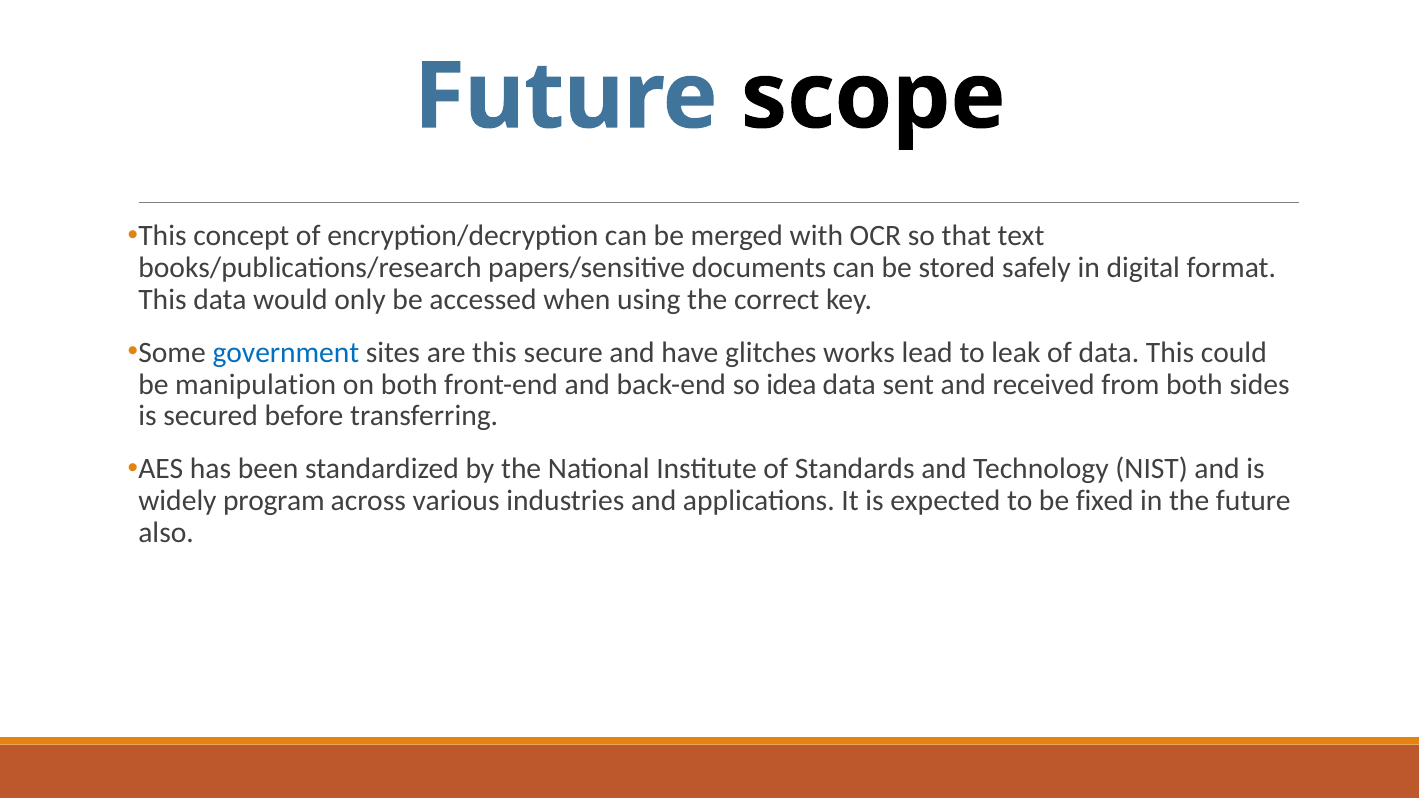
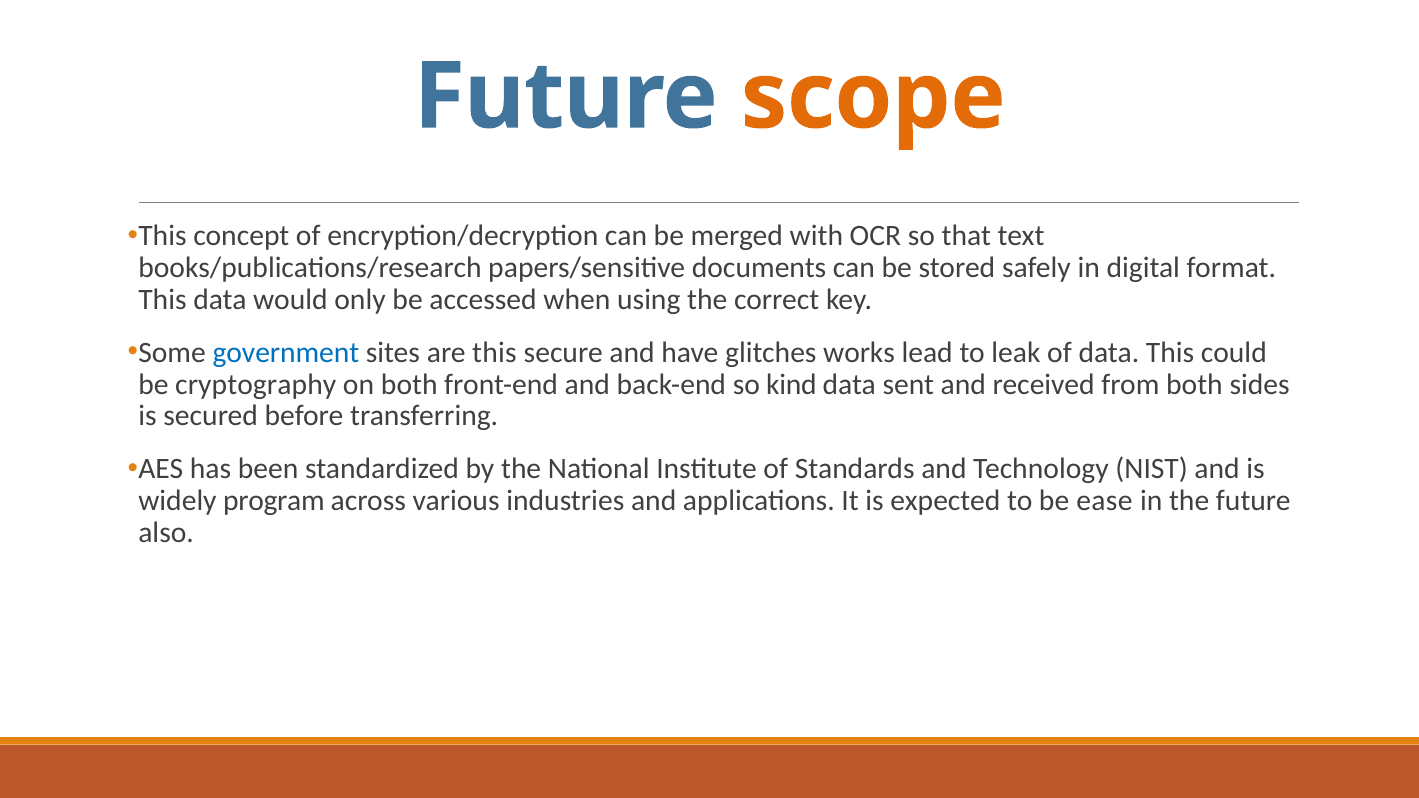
scope colour: black -> orange
manipulation: manipulation -> cryptography
idea: idea -> kind
fixed: fixed -> ease
